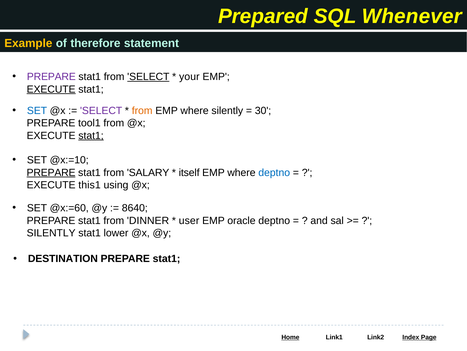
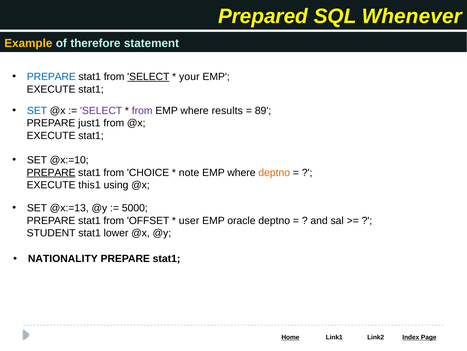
PREPARE at (51, 77) colour: purple -> blue
EXECUTE at (51, 89) underline: present -> none
from at (142, 110) colour: orange -> purple
where silently: silently -> results
30: 30 -> 89
tool1: tool1 -> just1
stat1 at (91, 135) underline: present -> none
SALARY: SALARY -> CHOICE
itself: itself -> note
deptno at (274, 172) colour: blue -> orange
@x:=60: @x:=60 -> @x:=13
8640: 8640 -> 5000
DINNER: DINNER -> OFFSET
SILENTLY at (51, 233): SILENTLY -> STUDENT
DESTINATION: DESTINATION -> NATIONALITY
